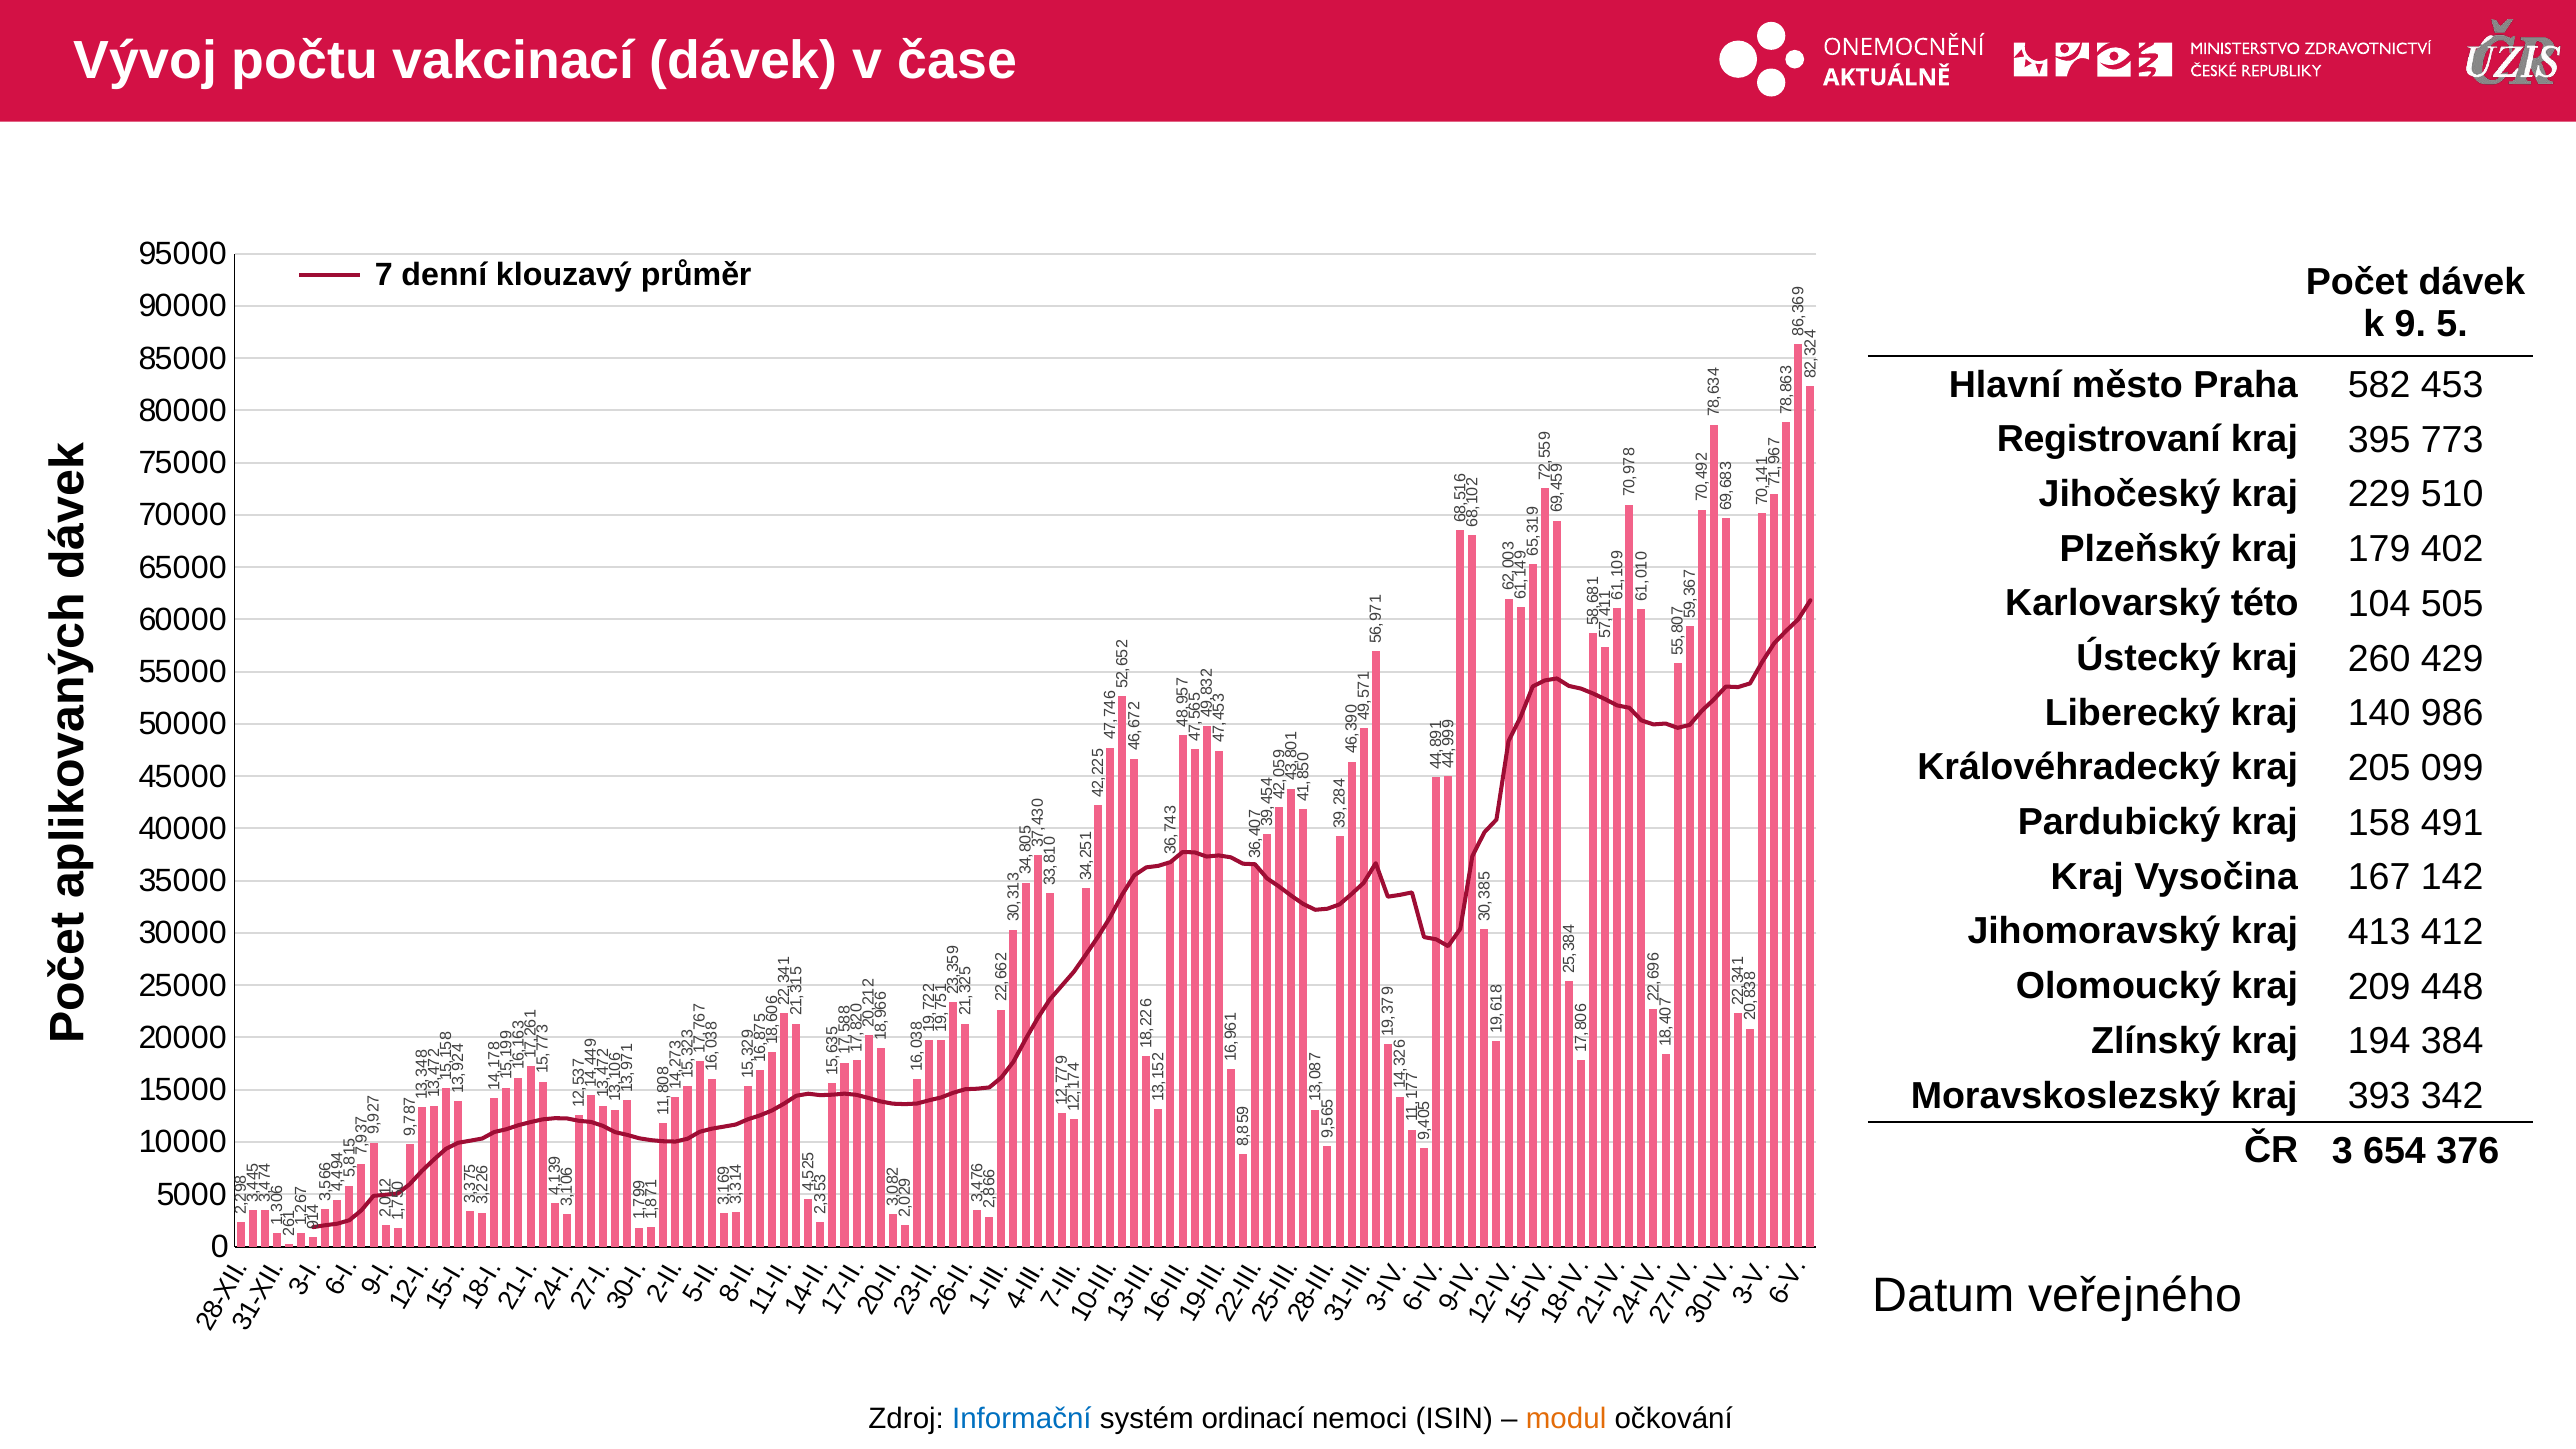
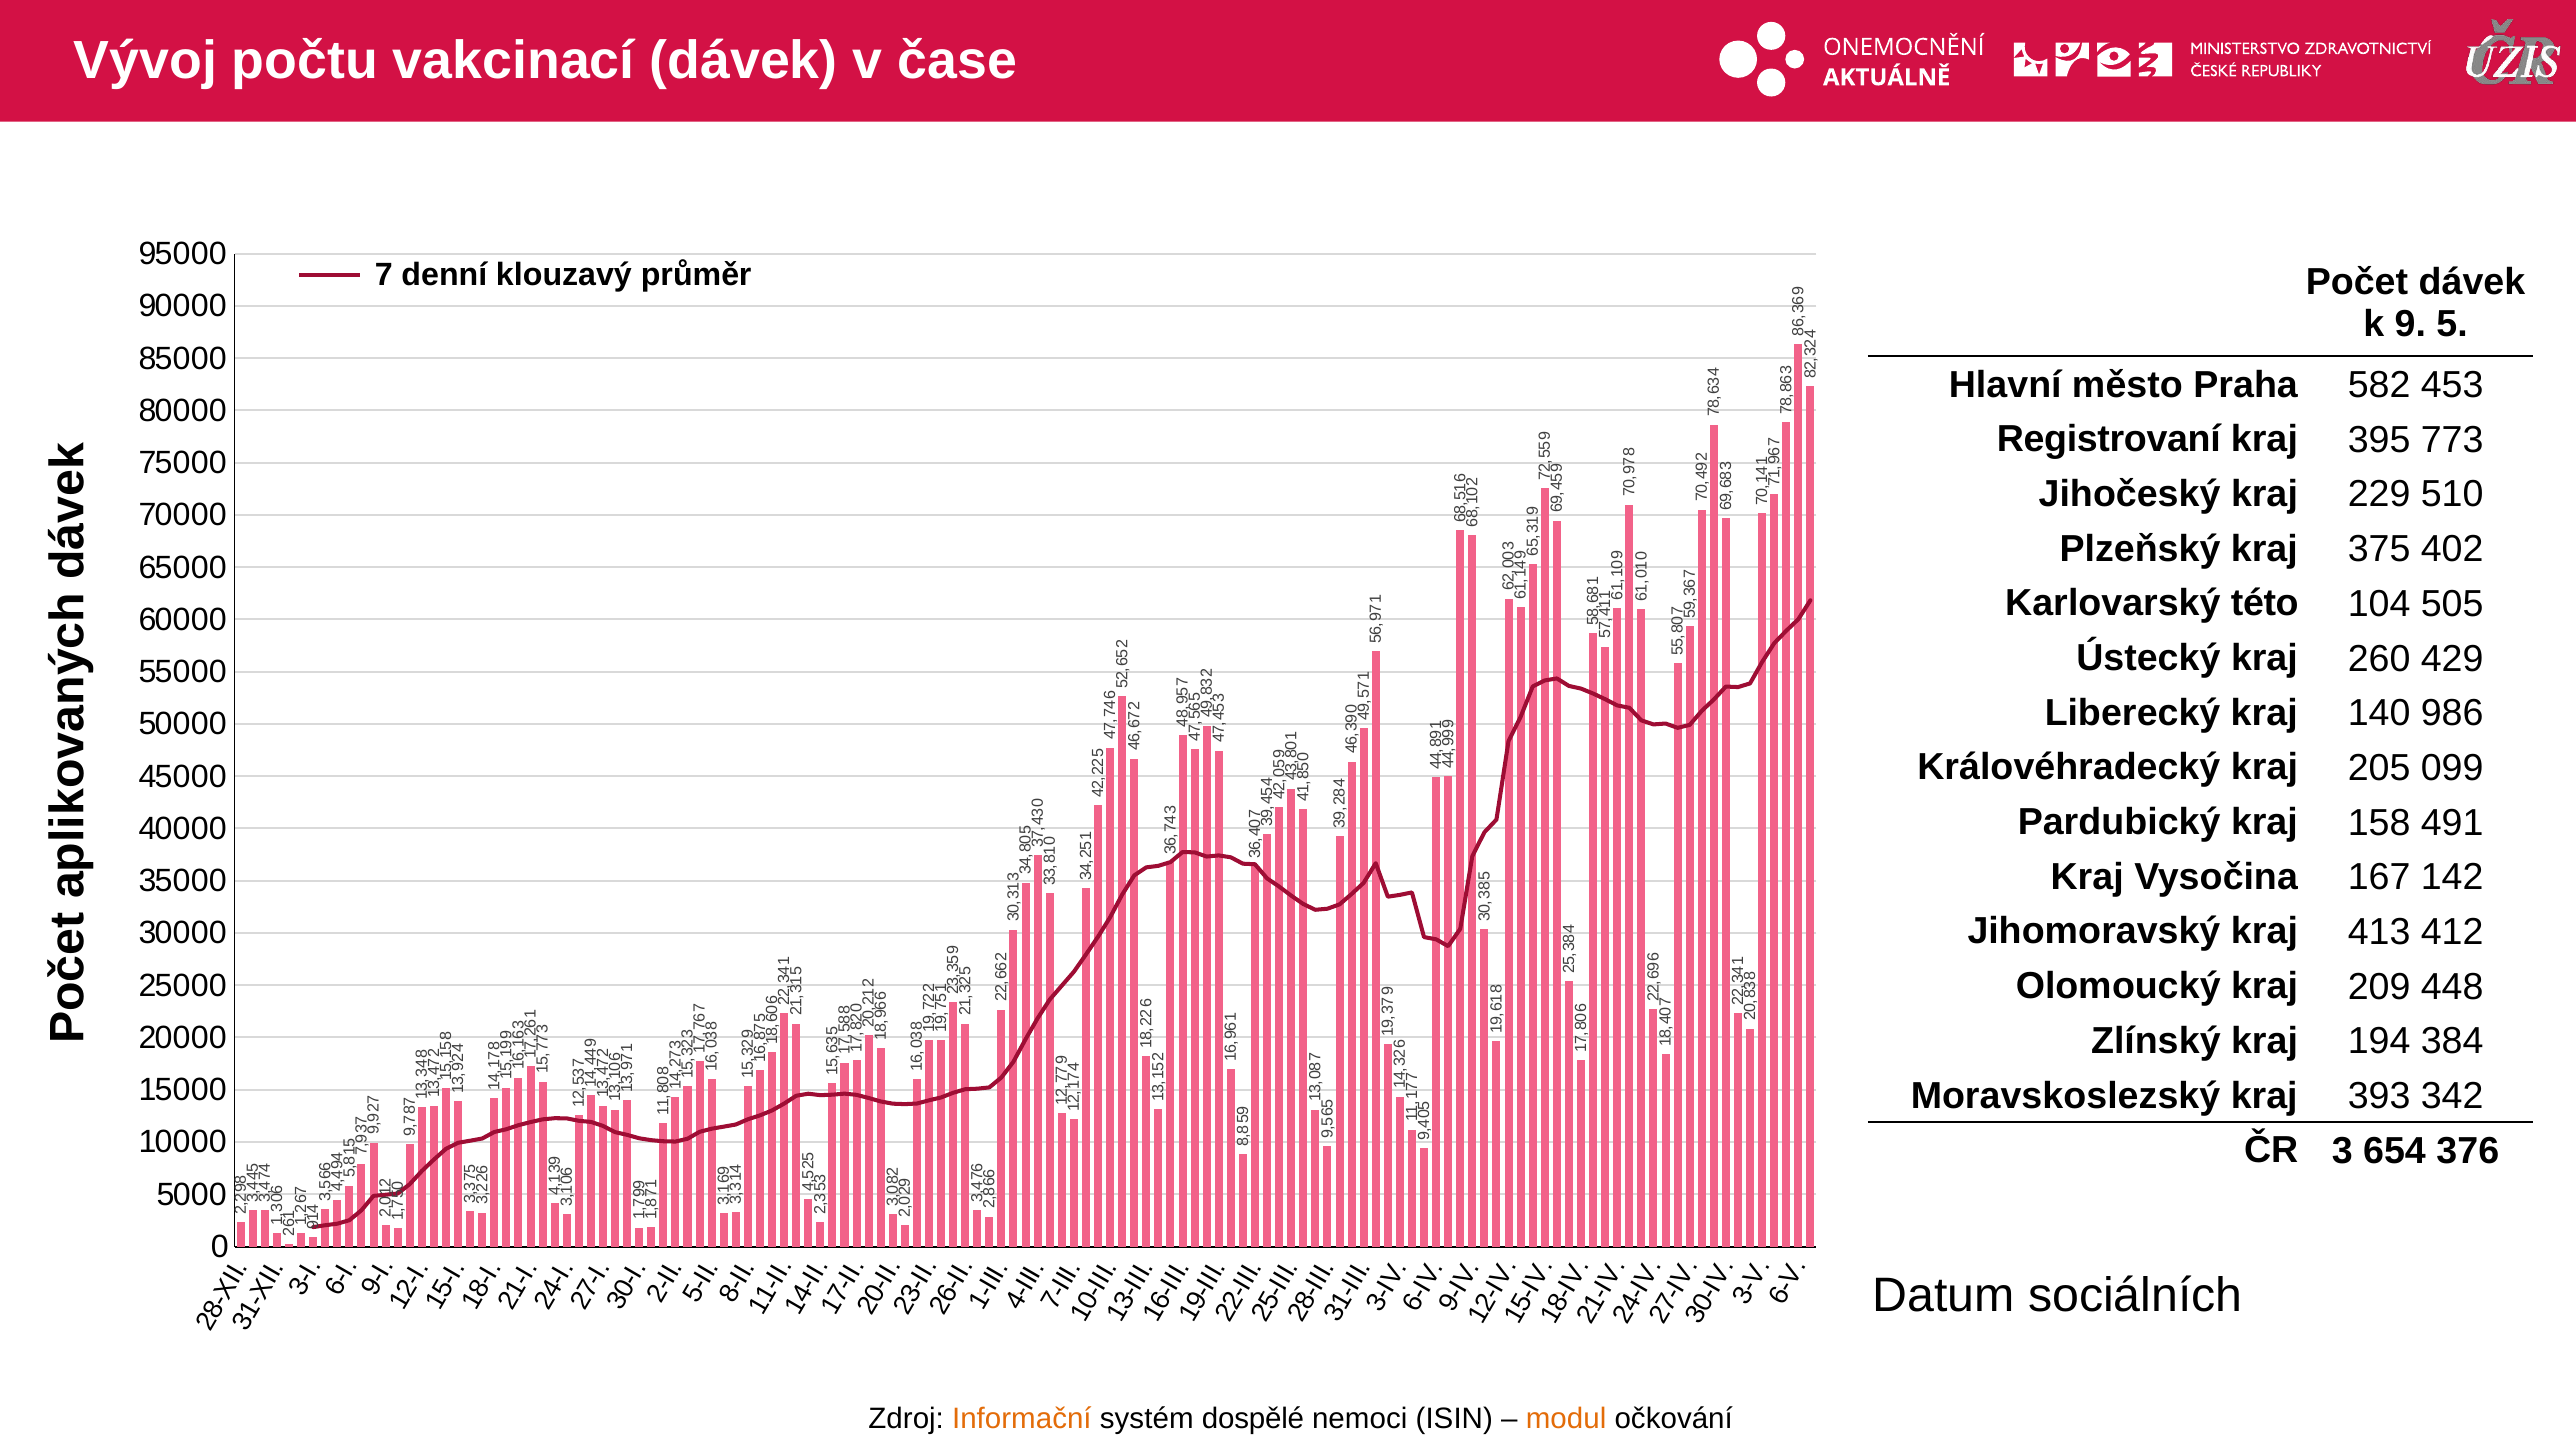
179: 179 -> 375
veřejného: veřejného -> sociálních
Informační colour: blue -> orange
ordinací: ordinací -> dospělé
